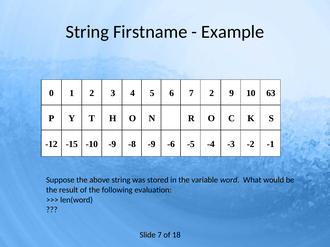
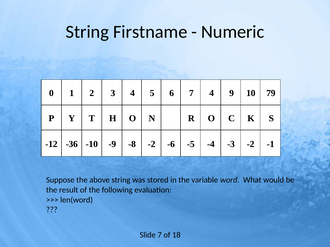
Example: Example -> Numeric
7 2: 2 -> 4
63: 63 -> 79
-15: -15 -> -36
-8 -9: -9 -> -2
